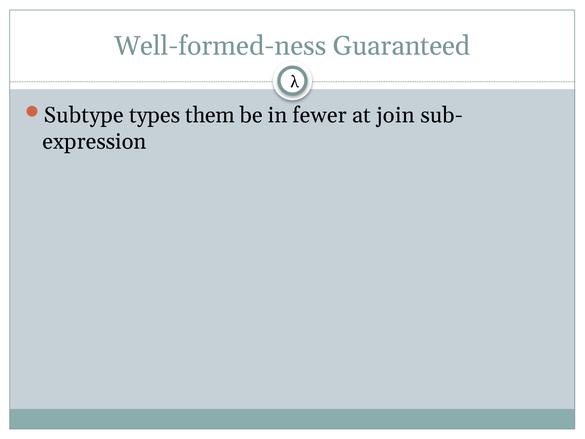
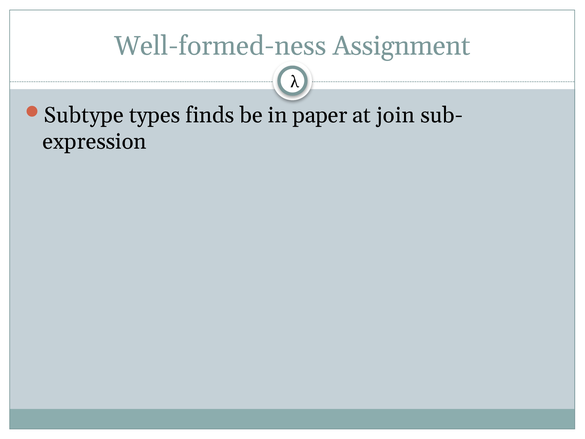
Guaranteed: Guaranteed -> Assignment
them: them -> finds
fewer: fewer -> paper
